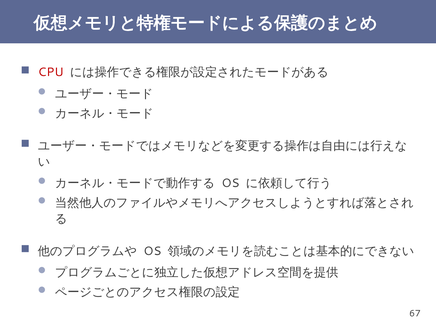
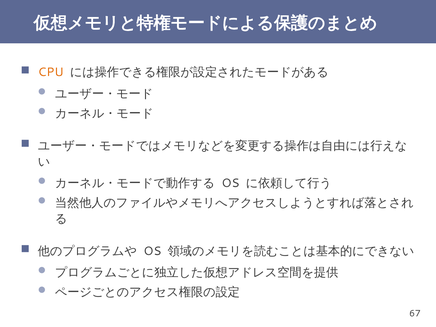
CPU colour: red -> orange
